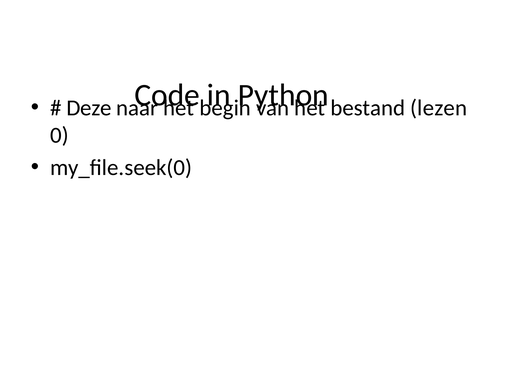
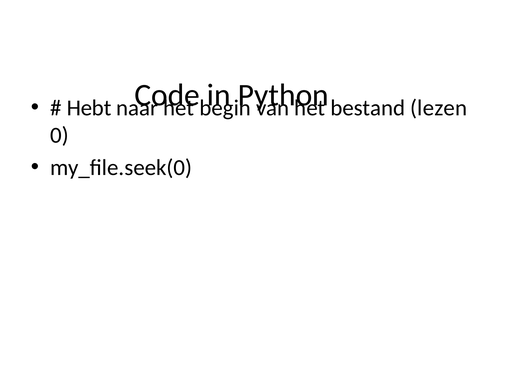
Deze: Deze -> Hebt
